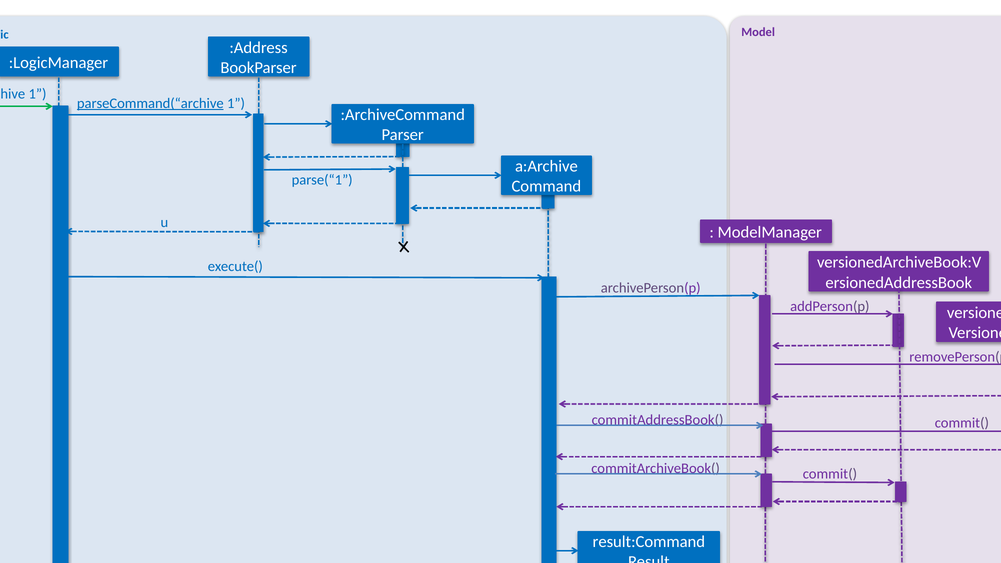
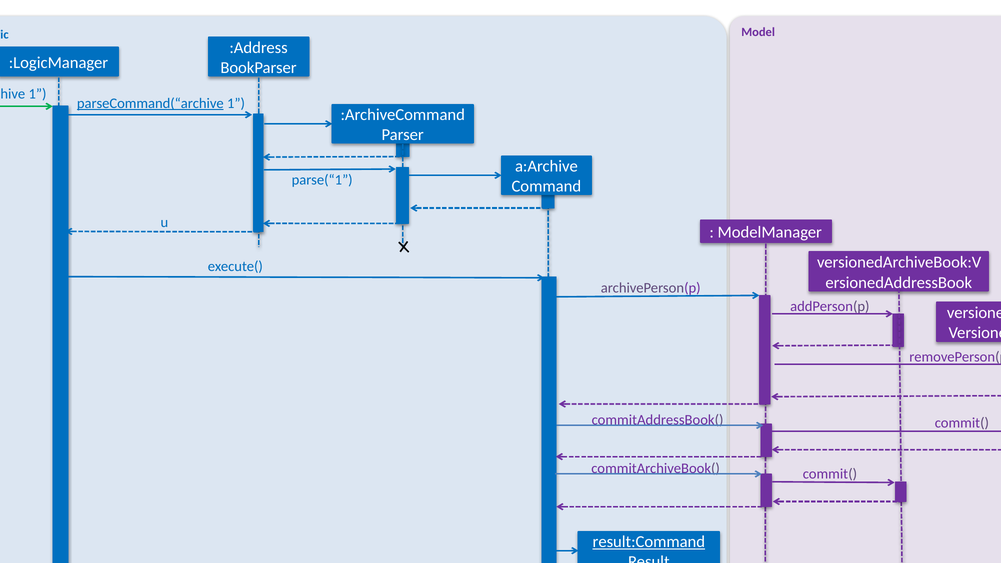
result:Command underline: none -> present
